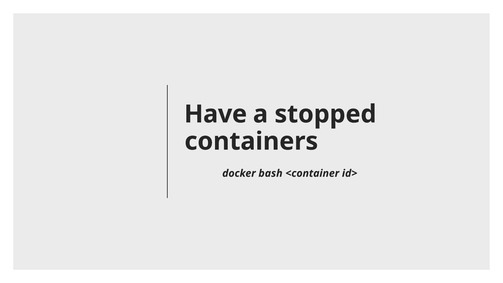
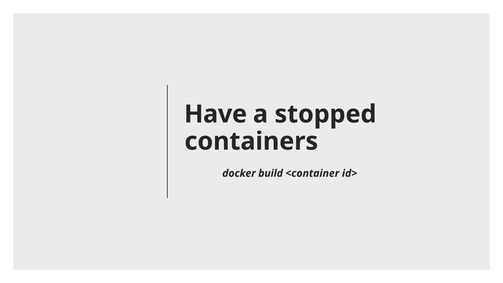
bash: bash -> build
